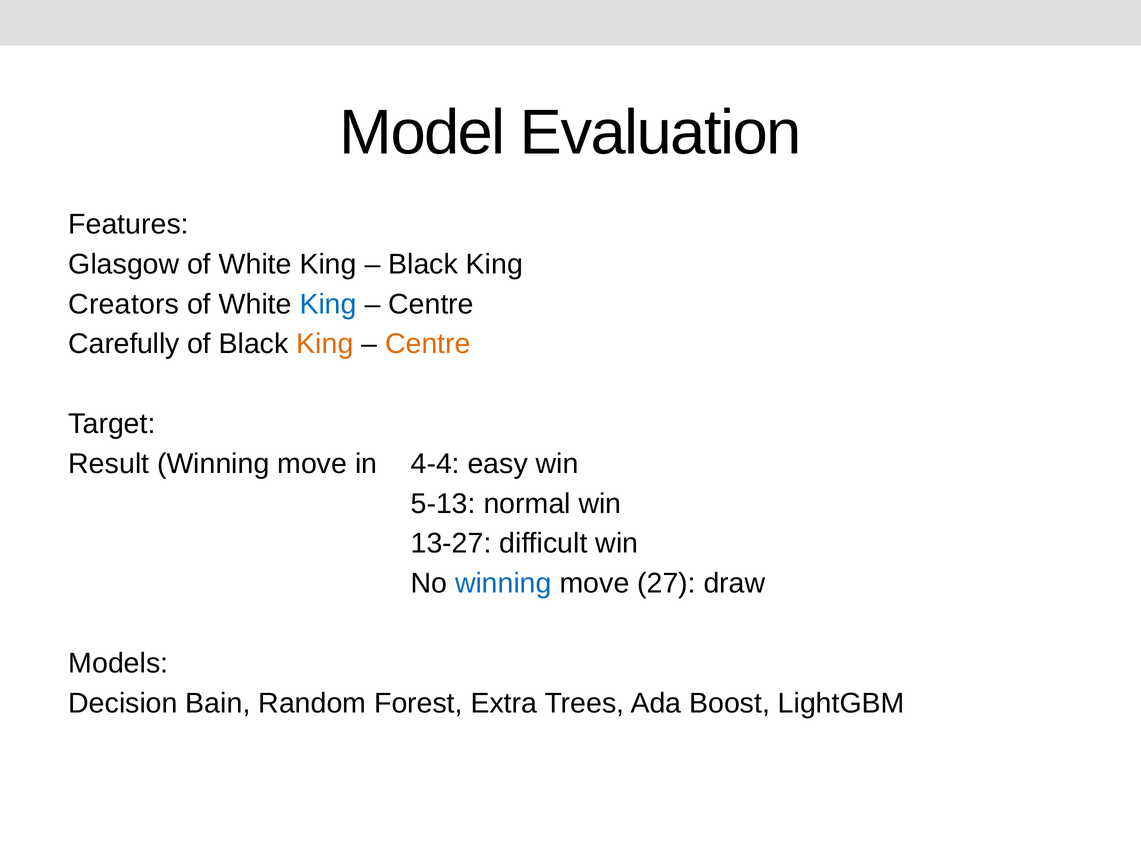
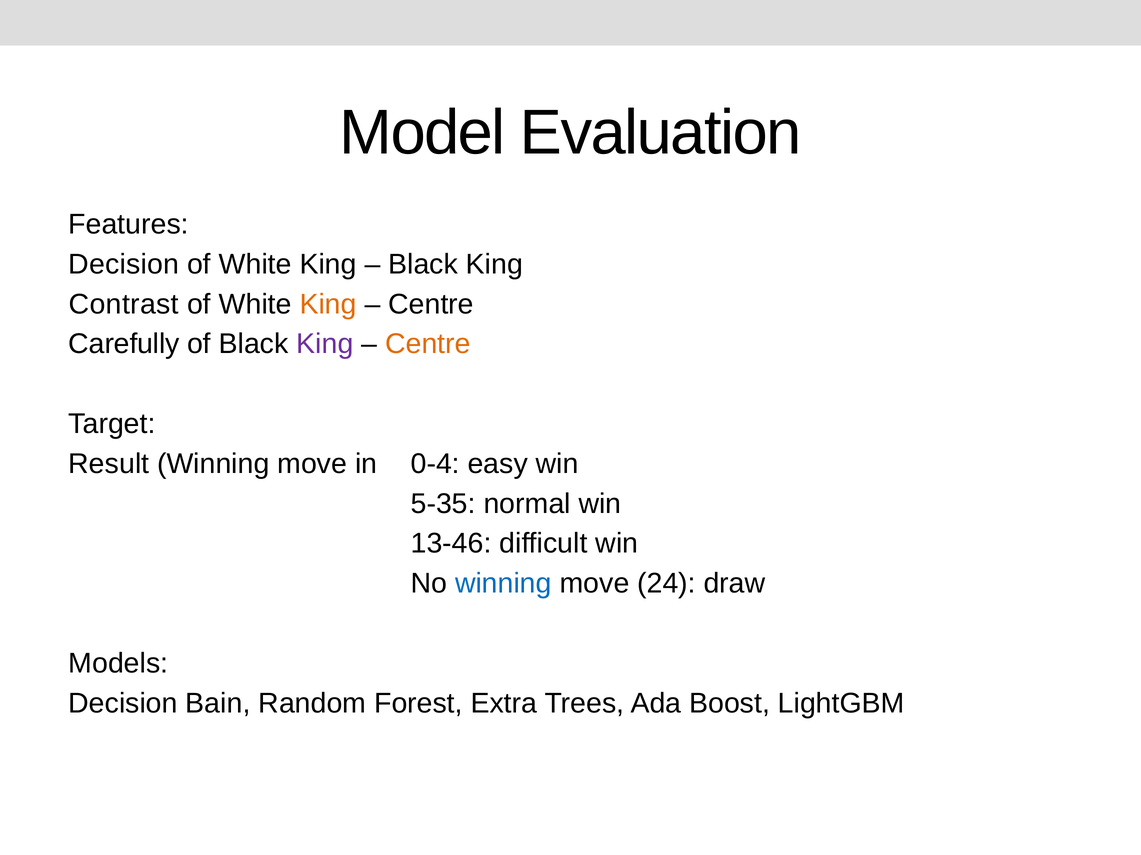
Glasgow at (124, 264): Glasgow -> Decision
Creators: Creators -> Contrast
King at (328, 304) colour: blue -> orange
King at (325, 344) colour: orange -> purple
4-4: 4-4 -> 0-4
5-13: 5-13 -> 5-35
13-27: 13-27 -> 13-46
27: 27 -> 24
